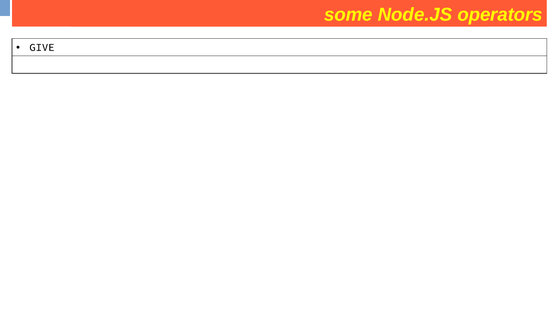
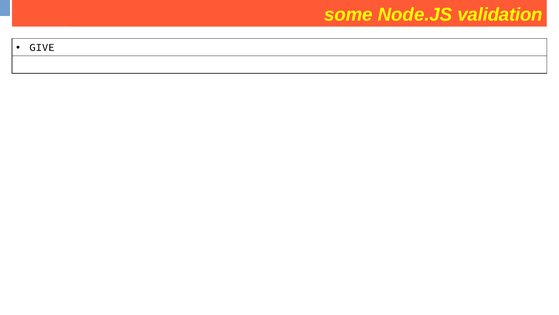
operators: operators -> validation
